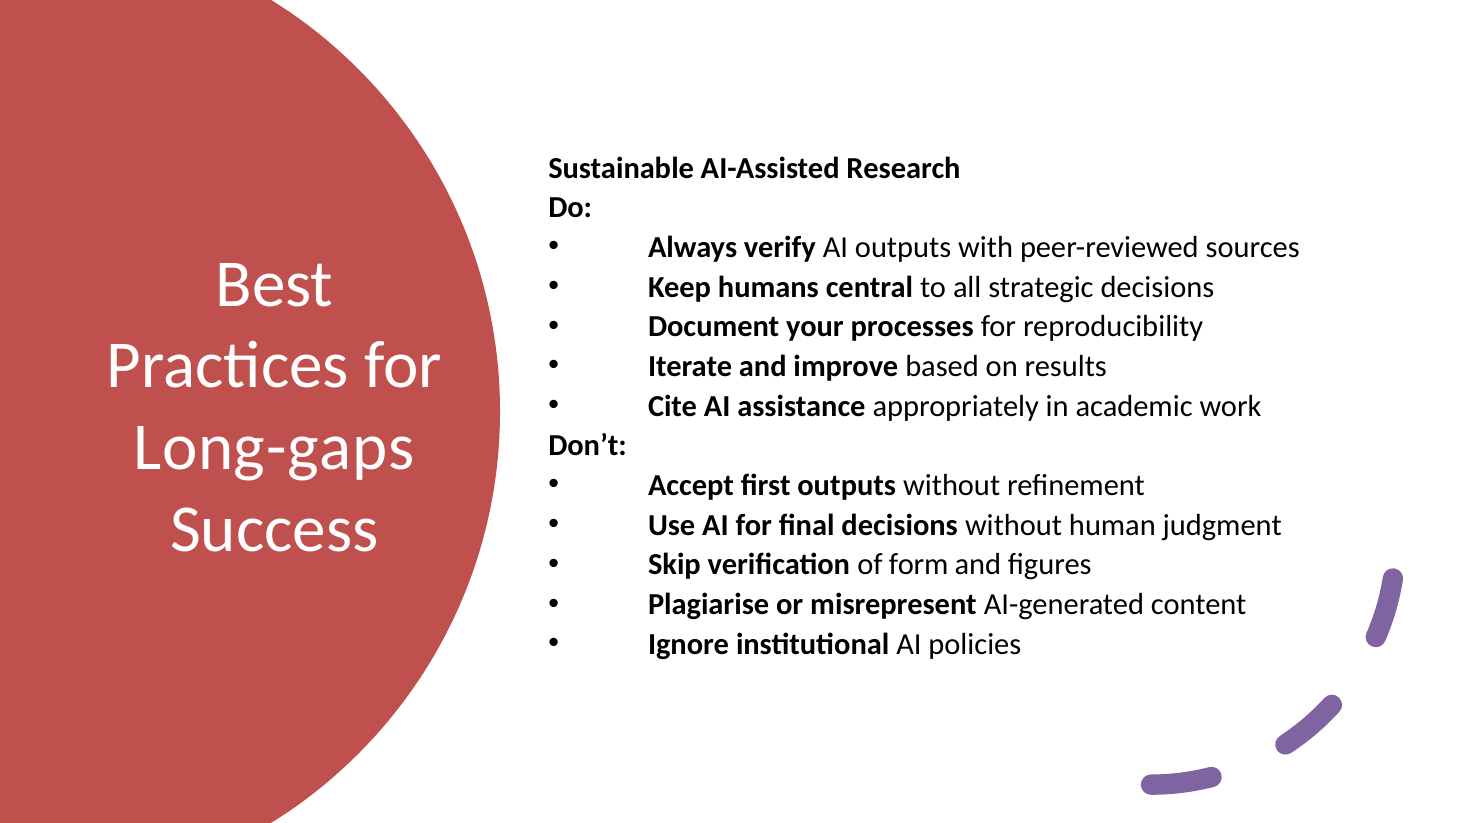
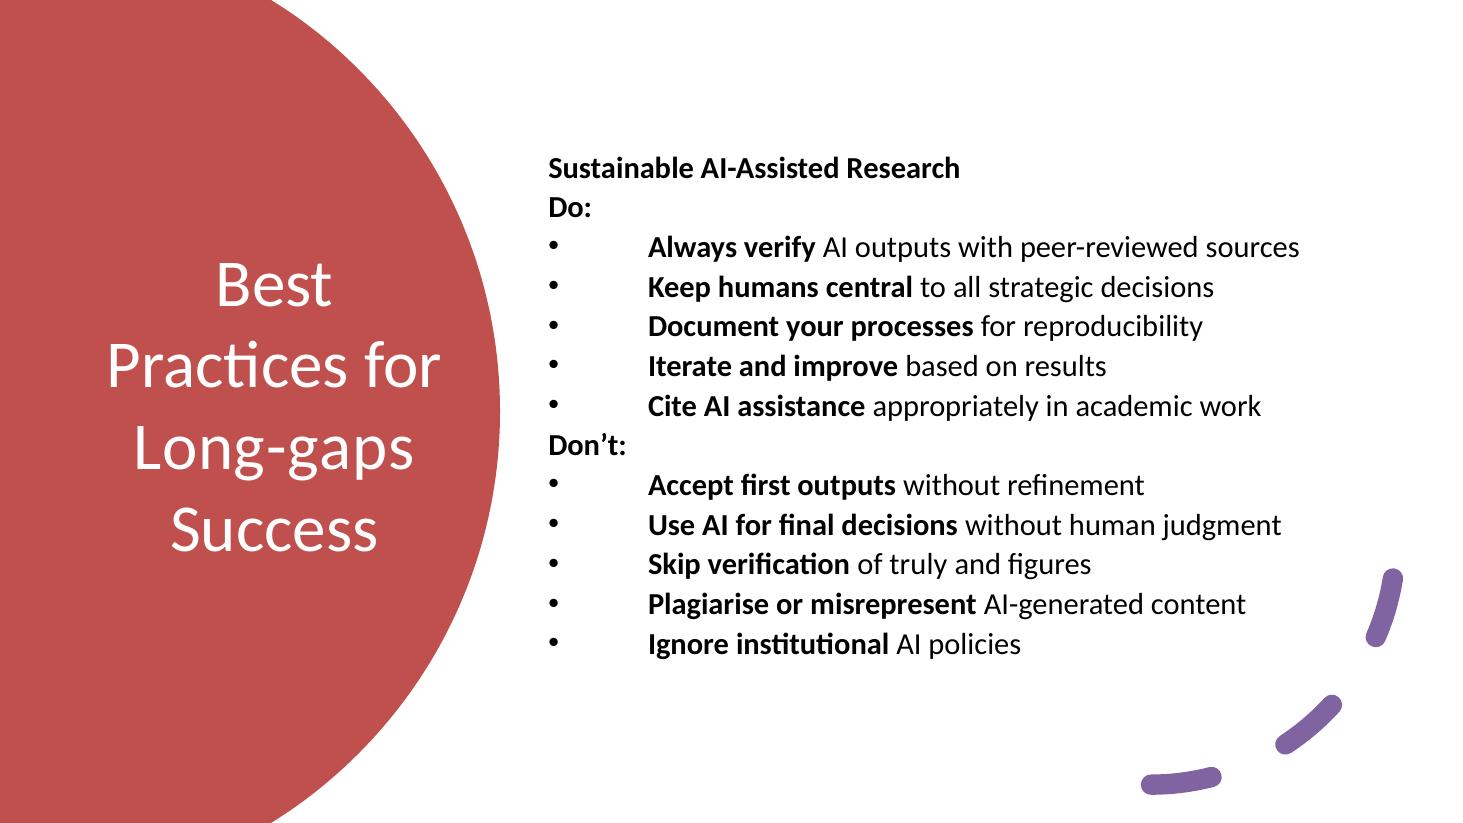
form: form -> truly
